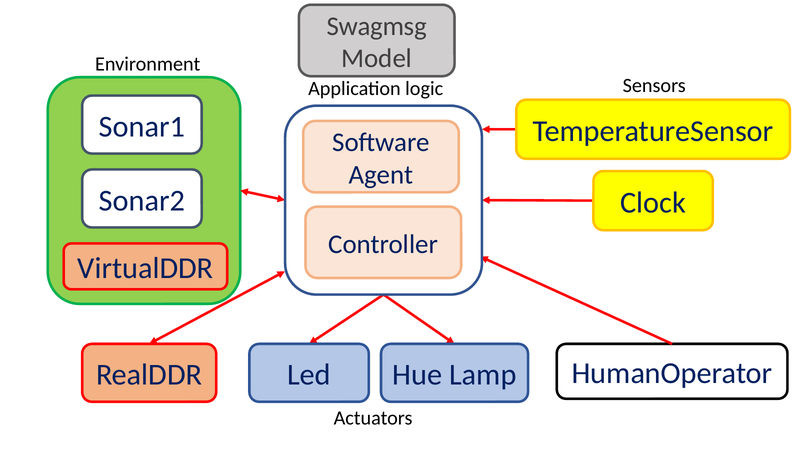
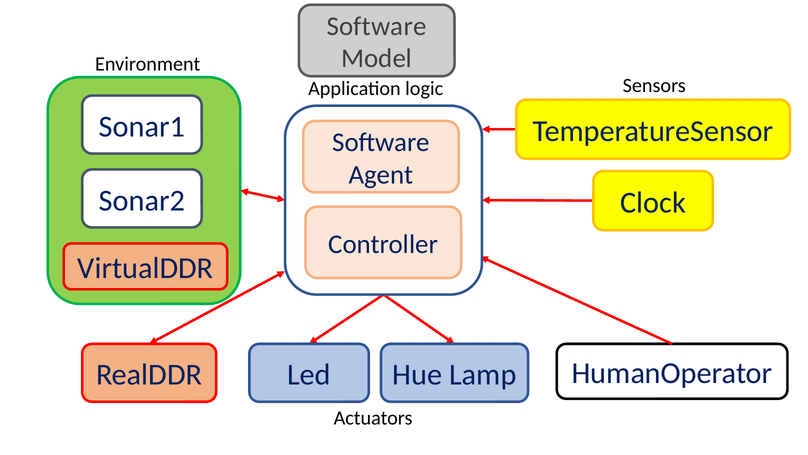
Swagmsg at (377, 26): Swagmsg -> Software
